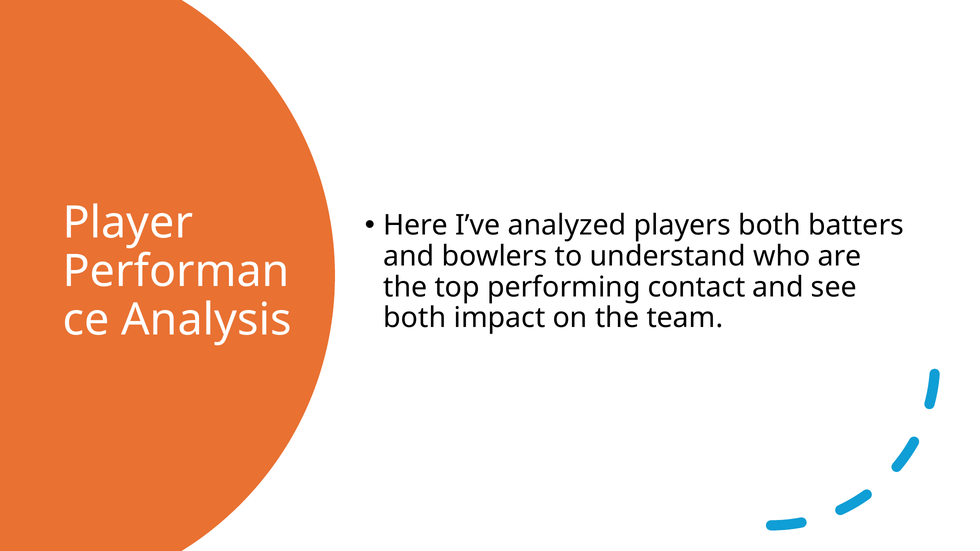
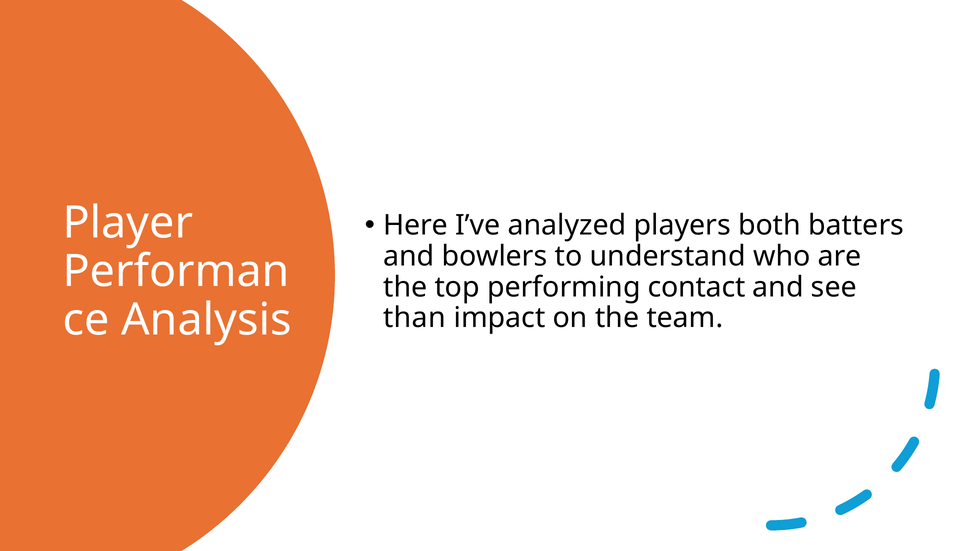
both at (415, 318): both -> than
